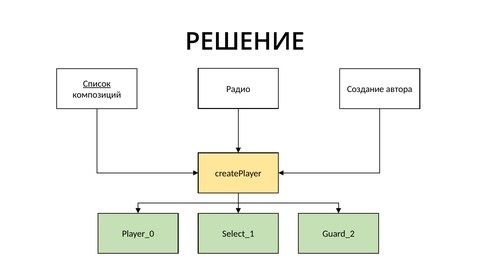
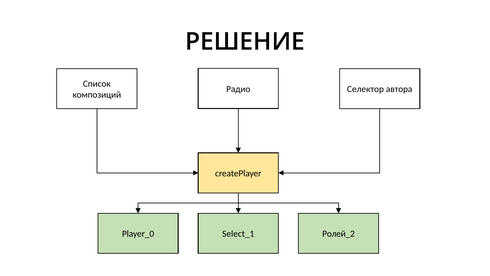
Список underline: present -> none
Создание: Создание -> Селектор
Guard_2: Guard_2 -> Ролей_2
